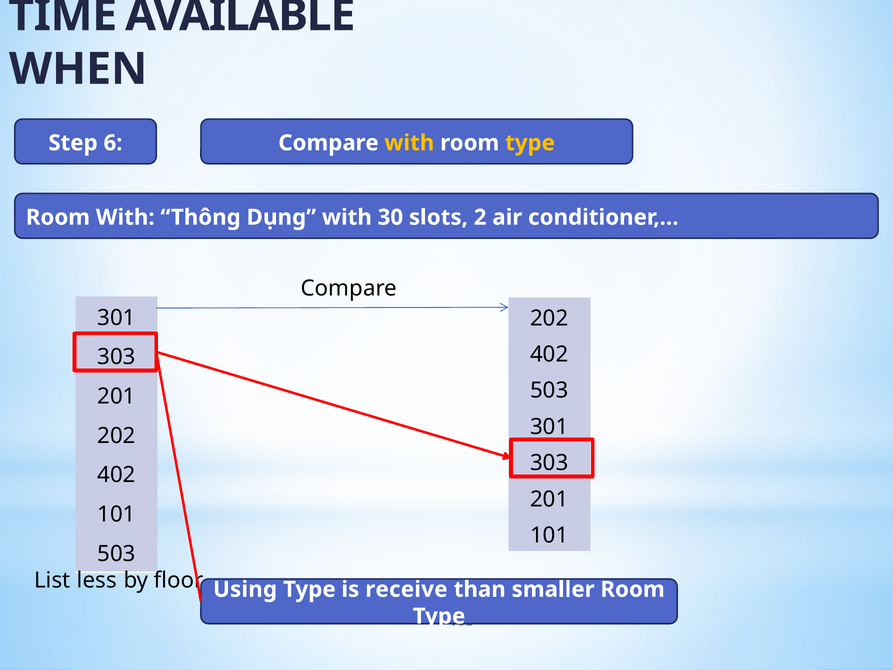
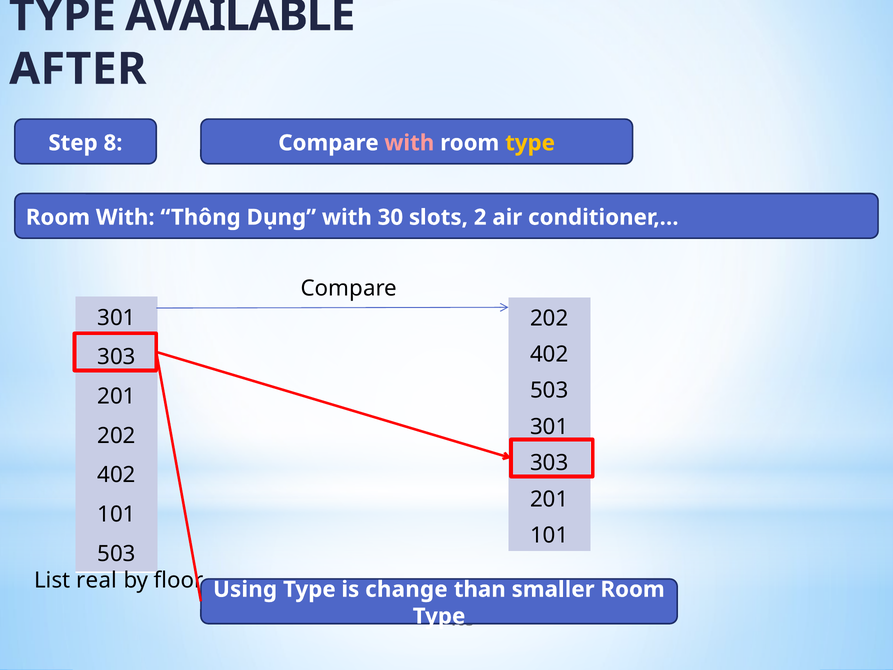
TIME at (63, 15): TIME -> TYPE
WHEN: WHEN -> AFTER
6: 6 -> 8
with at (409, 143) colour: yellow -> pink
less: less -> real
receive: receive -> change
